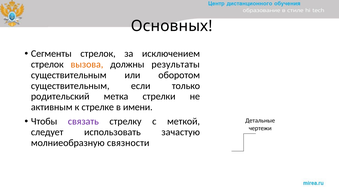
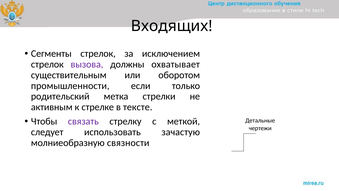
Основных: Основных -> Входящих
вызова colour: orange -> purple
результаты: результаты -> охватывает
существительным at (70, 86): существительным -> промышленности
имени: имени -> тексте
